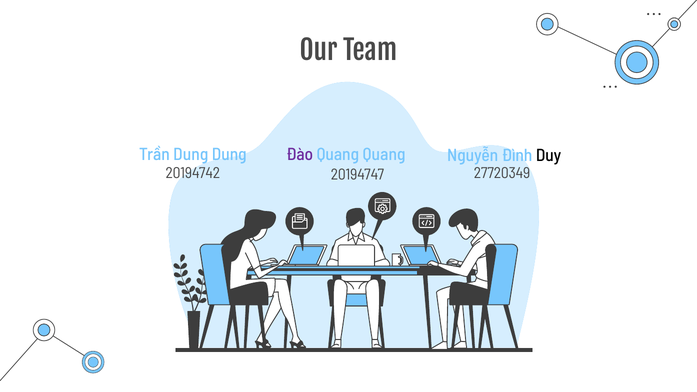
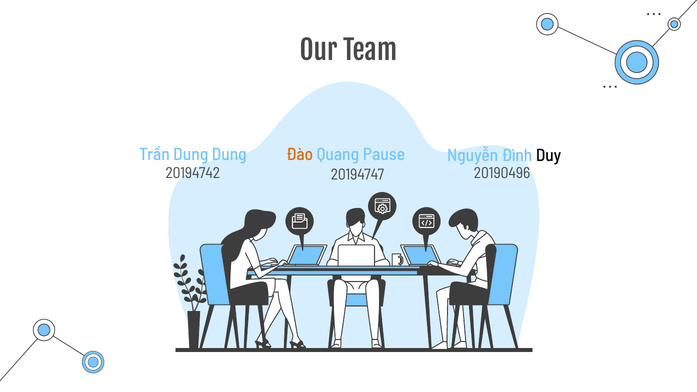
Đào colour: purple -> orange
Quang Quang: Quang -> Pause
27720349: 27720349 -> 20190496
